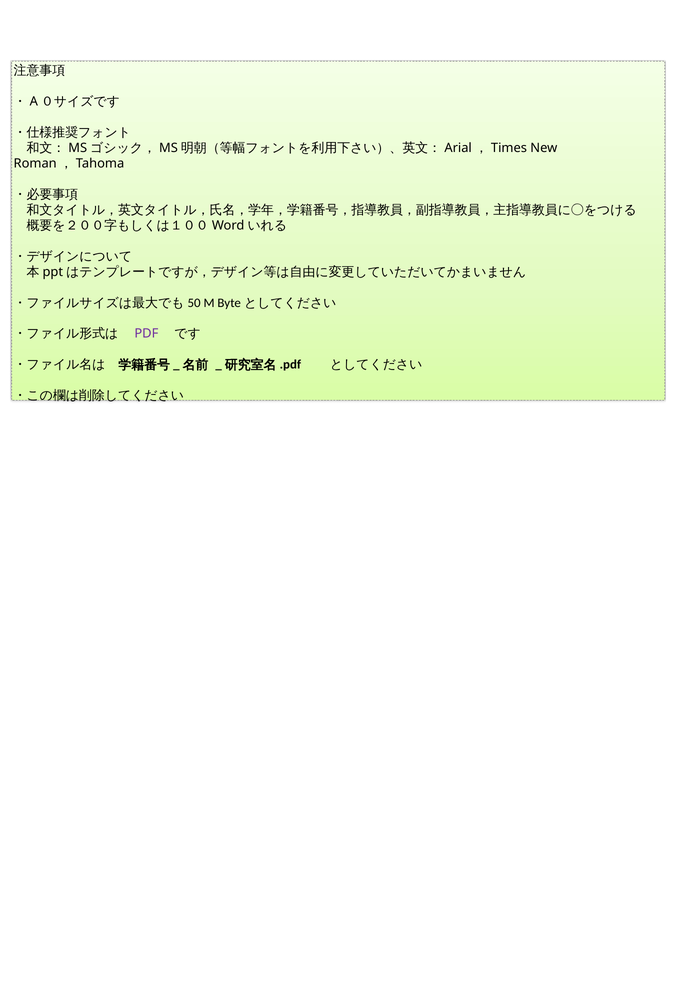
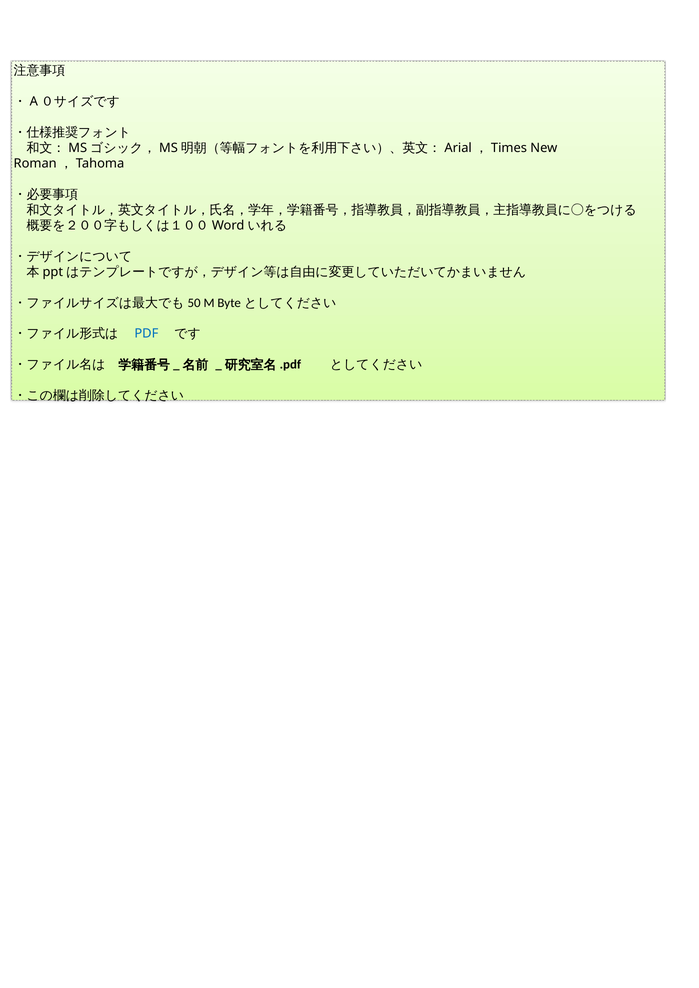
PDF colour: purple -> blue
